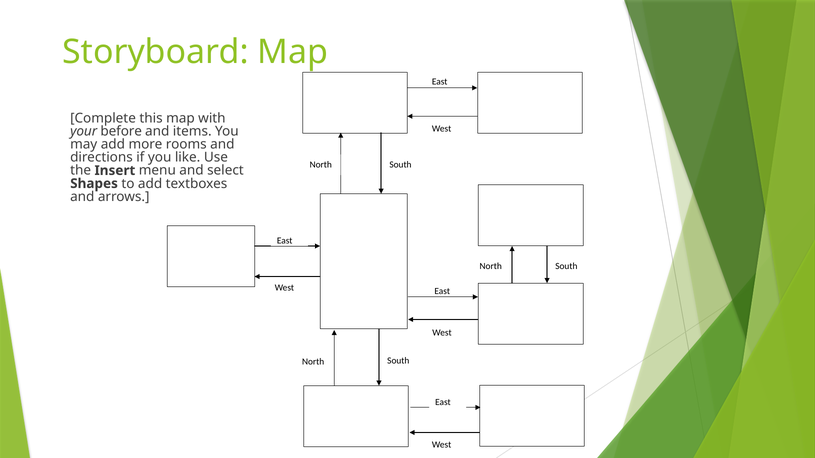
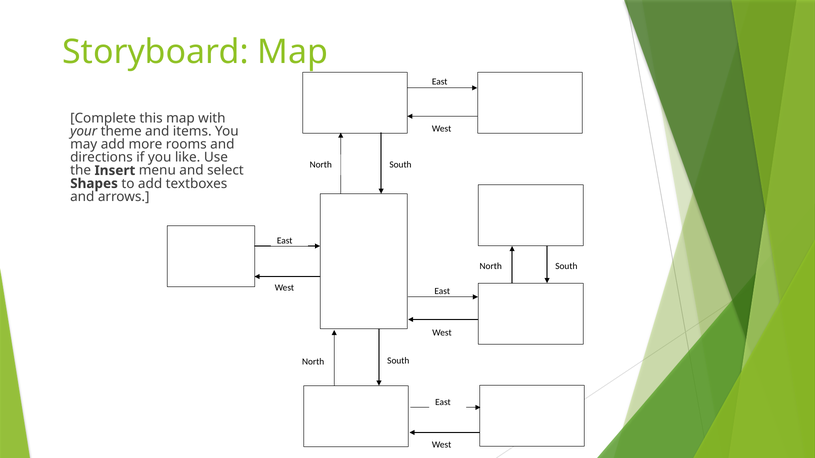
before: before -> theme
